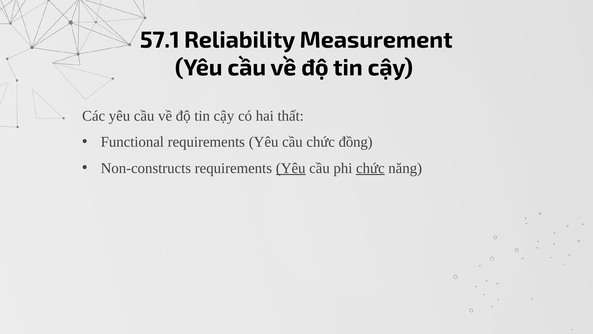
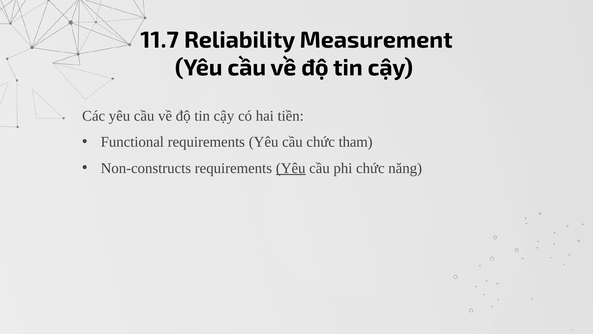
57.1: 57.1 -> 11.7
thất: thất -> tiền
đồng: đồng -> tham
chức at (370, 168) underline: present -> none
